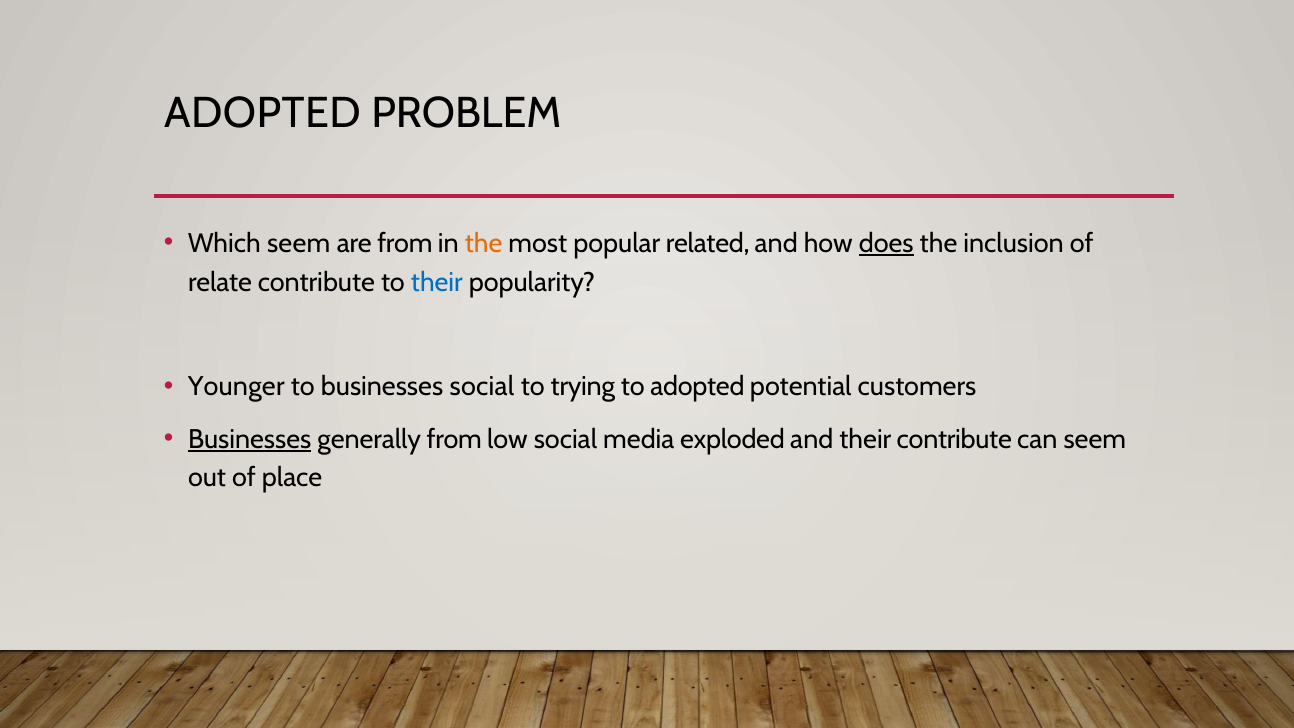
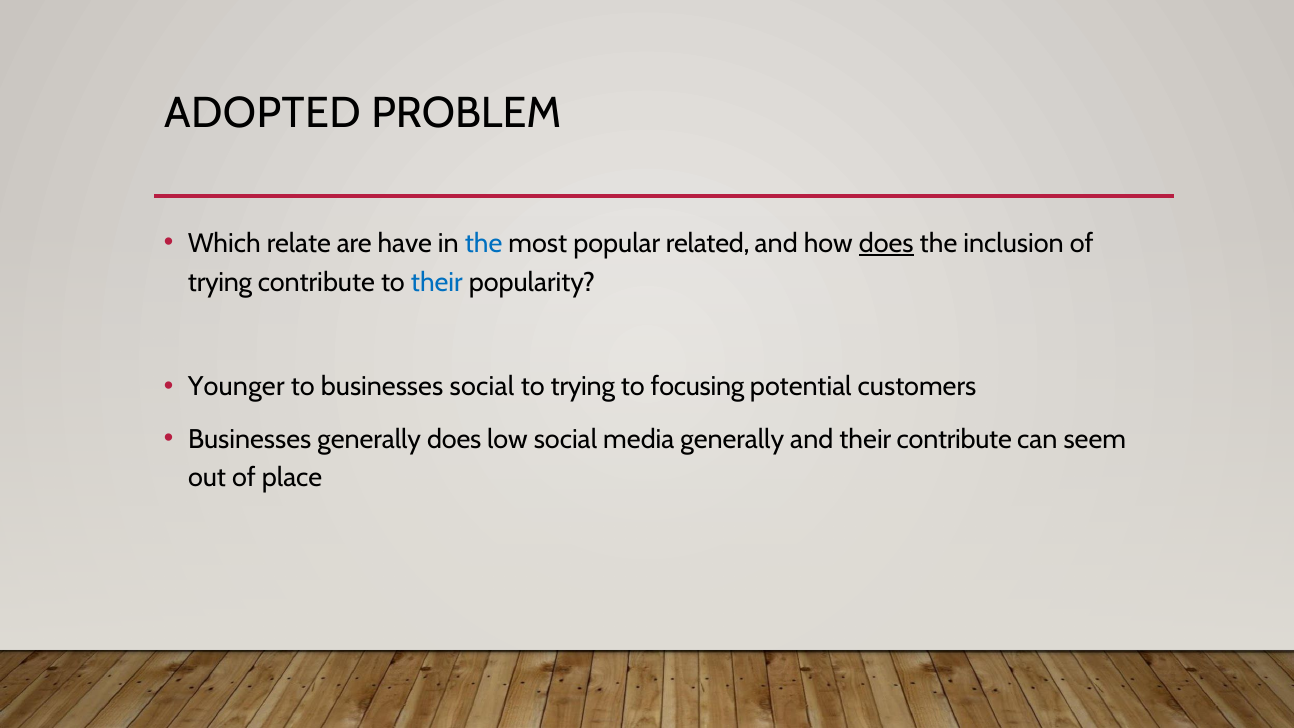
Which seem: seem -> relate
are from: from -> have
the at (484, 243) colour: orange -> blue
relate at (220, 282): relate -> trying
to adopted: adopted -> focusing
Businesses at (250, 439) underline: present -> none
generally from: from -> does
media exploded: exploded -> generally
